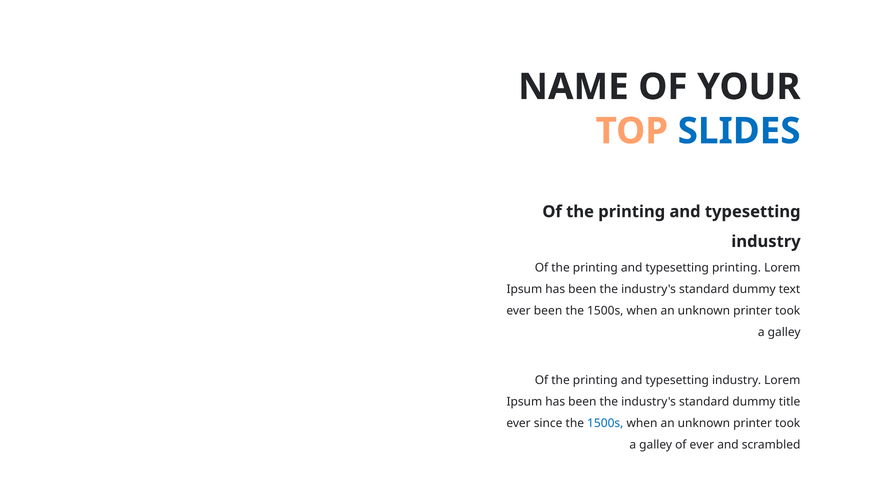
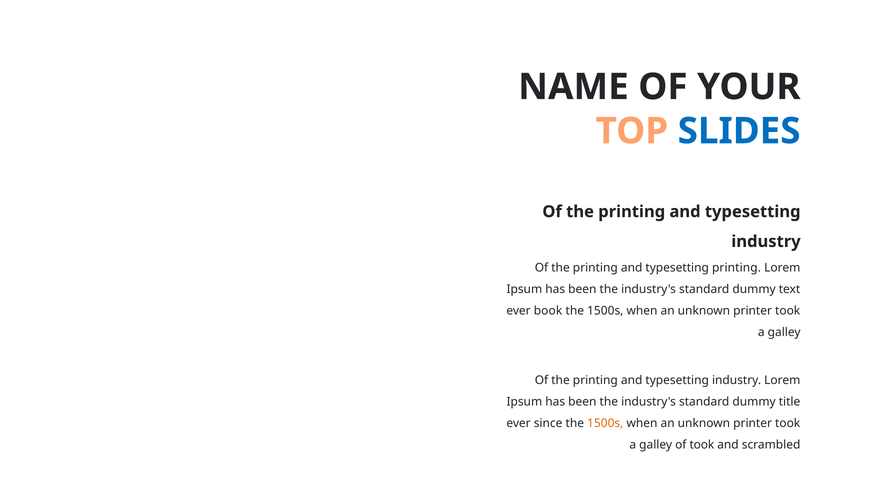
ever been: been -> book
1500s at (605, 423) colour: blue -> orange
of ever: ever -> took
